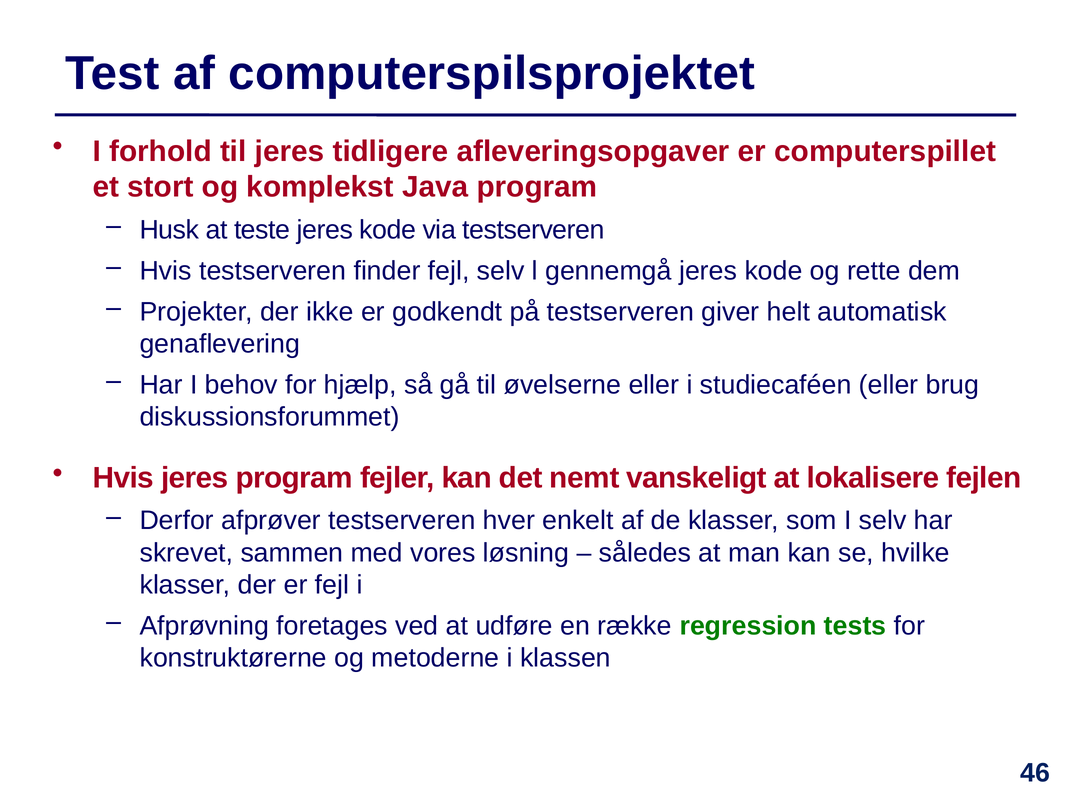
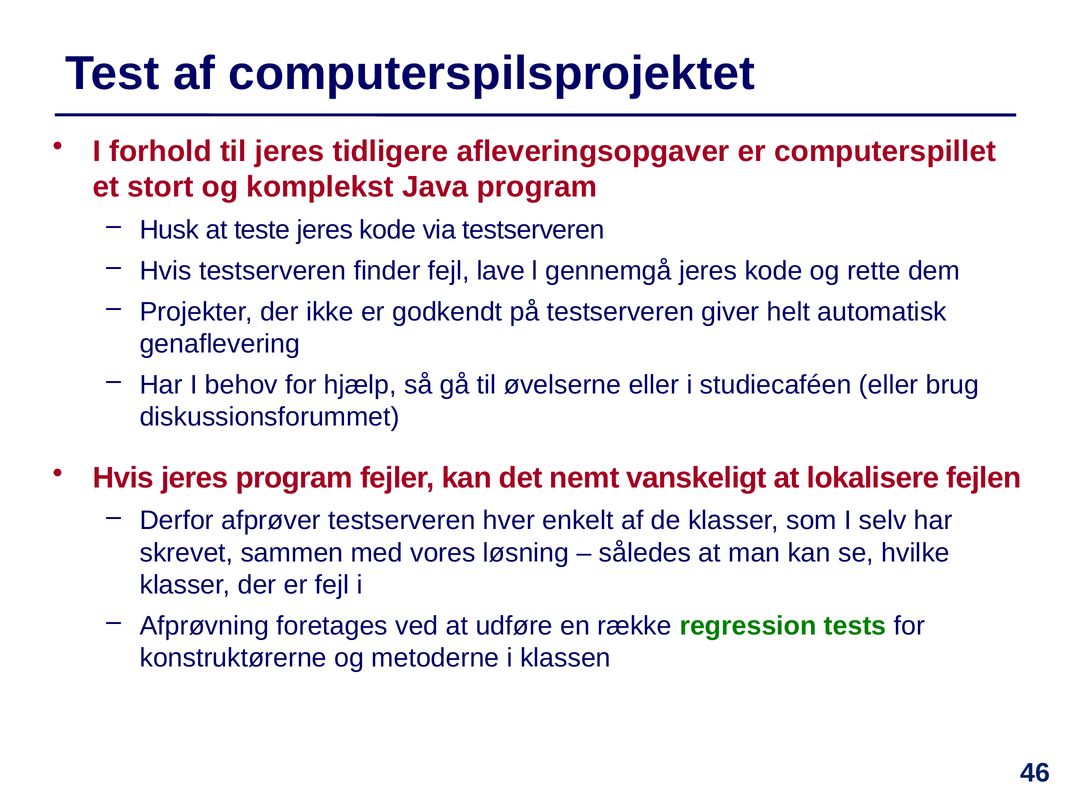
fejl selv: selv -> lave
